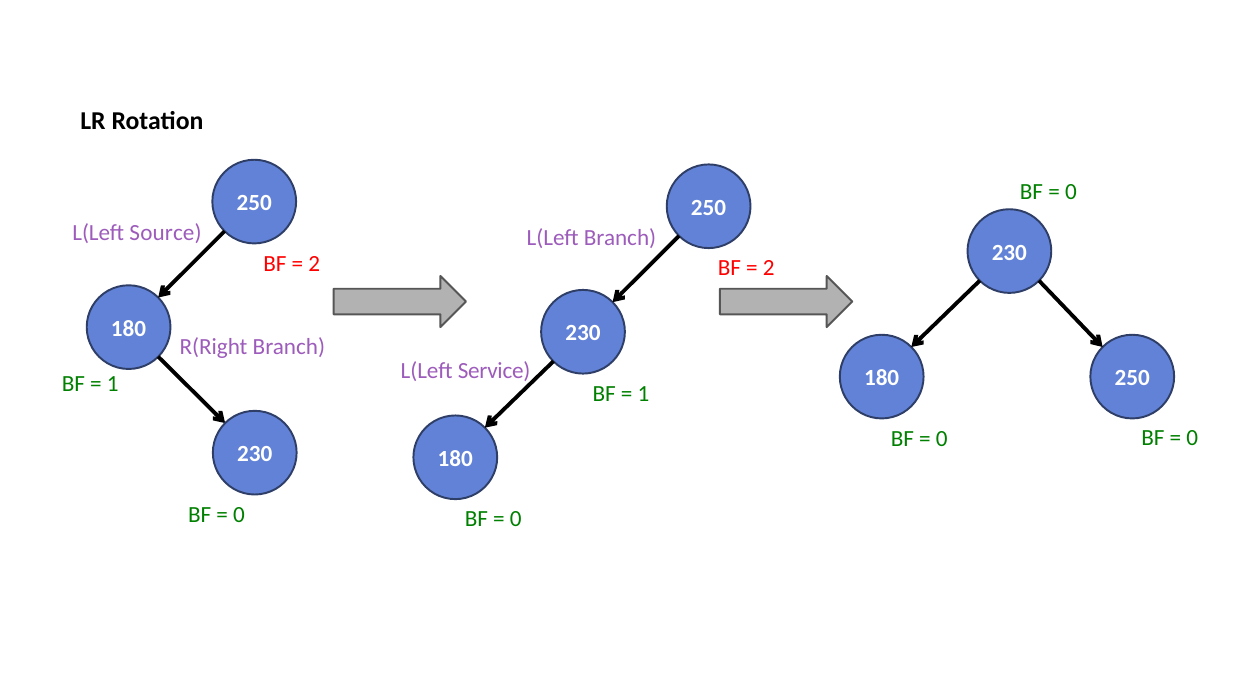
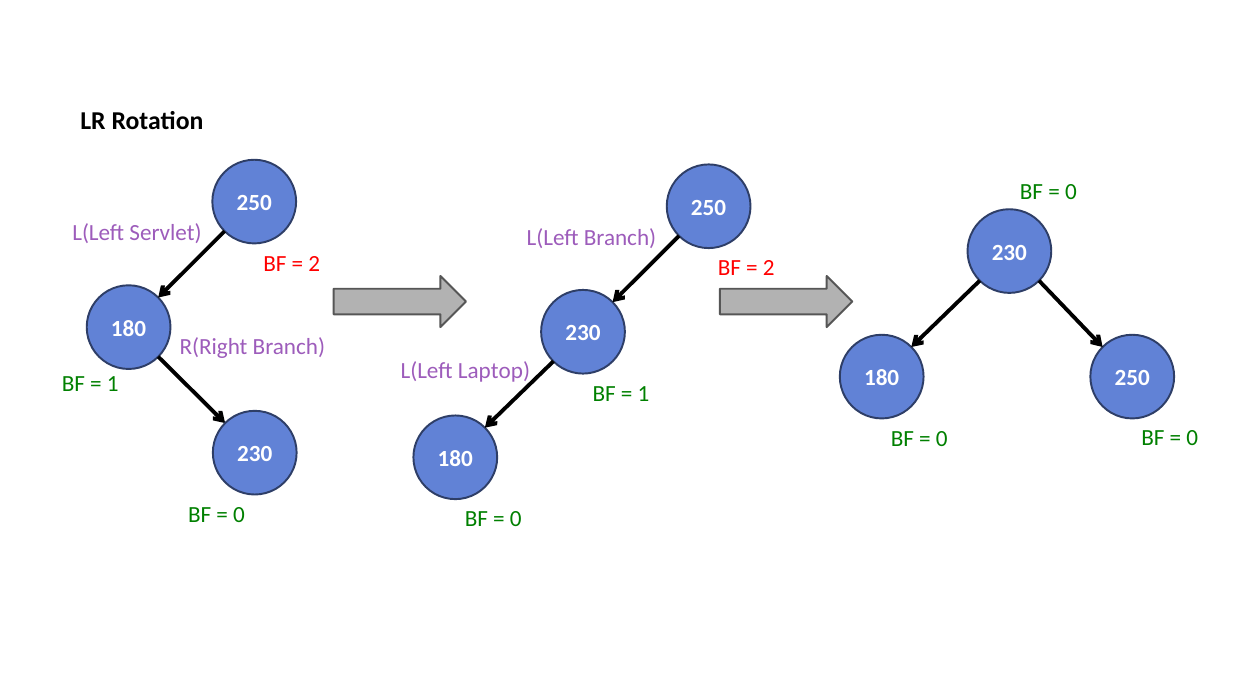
Source: Source -> Servlet
Service: Service -> Laptop
